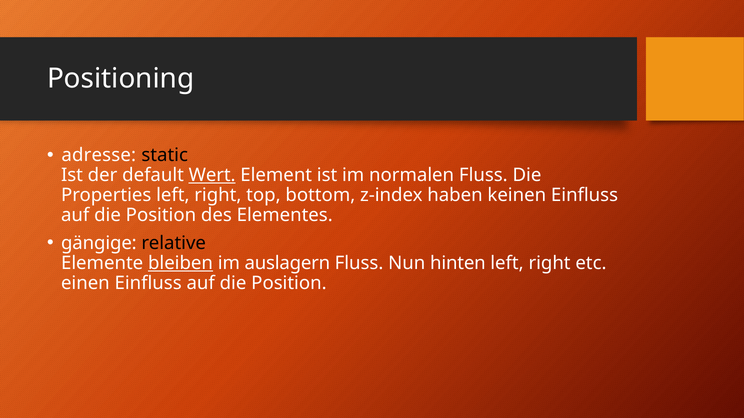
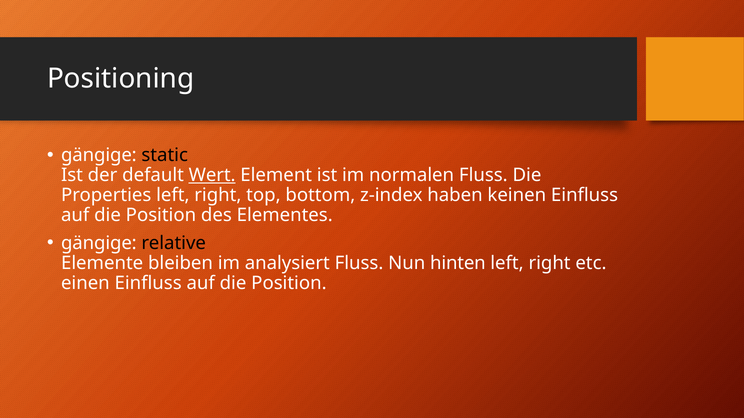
adresse at (99, 155): adresse -> gängige
bleiben underline: present -> none
auslagern: auslagern -> analysiert
